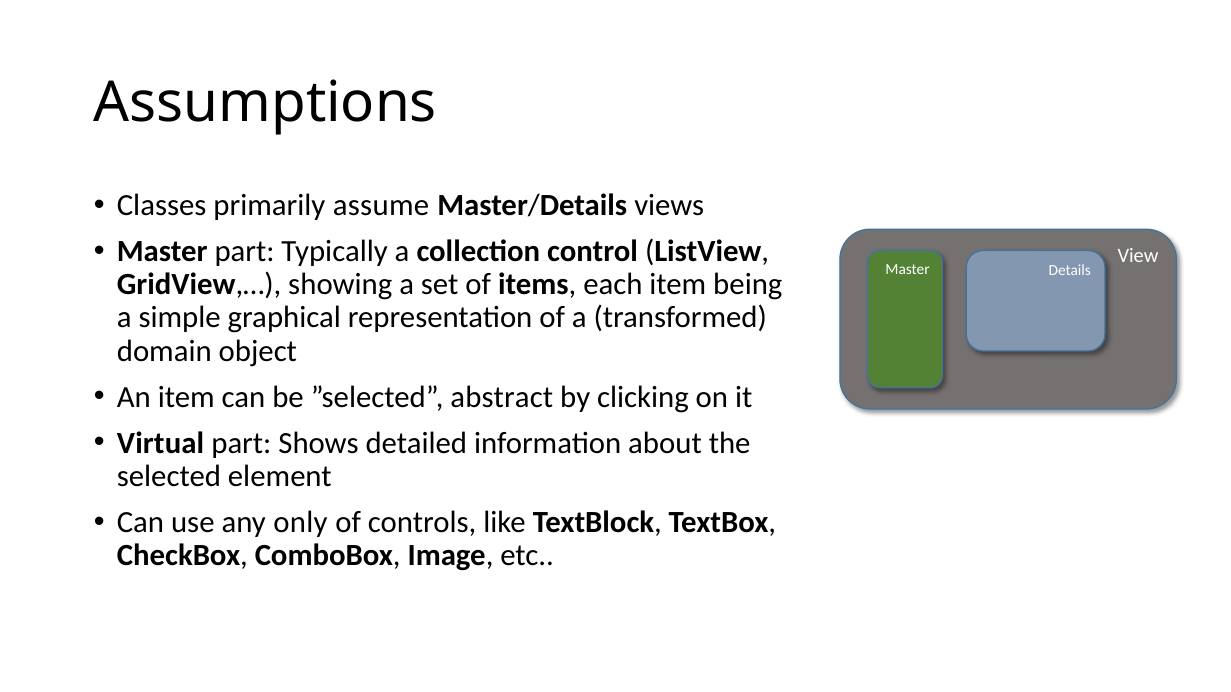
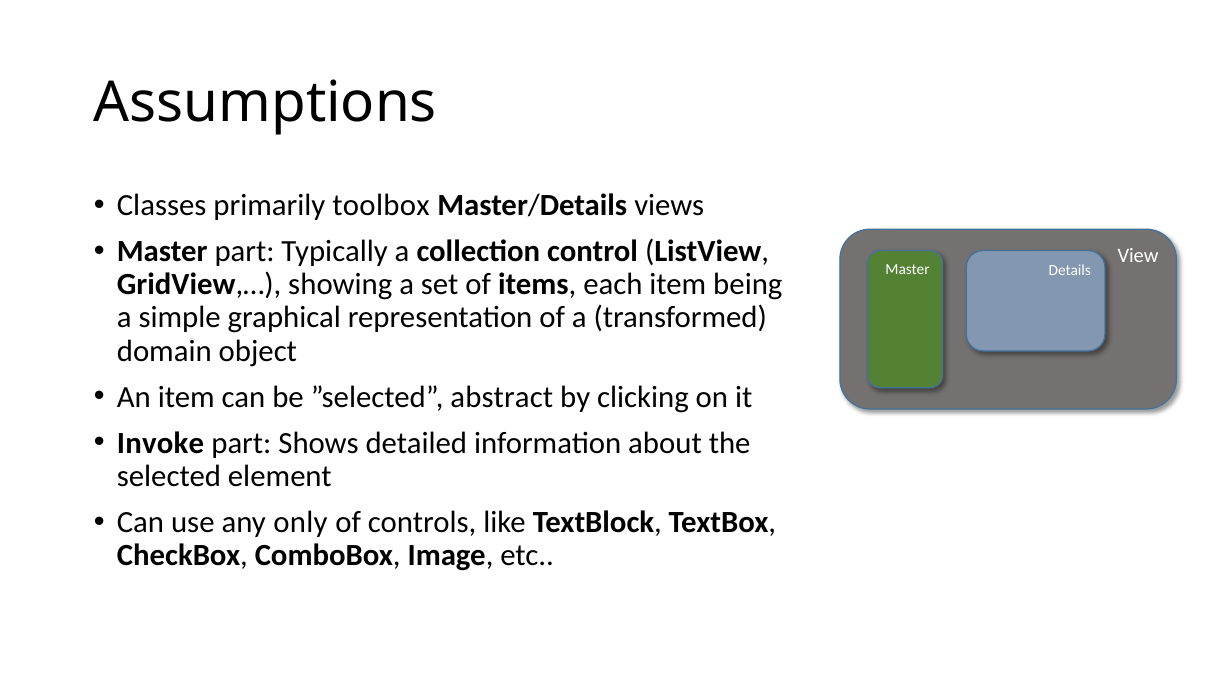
assume: assume -> toolbox
Virtual: Virtual -> Invoke
